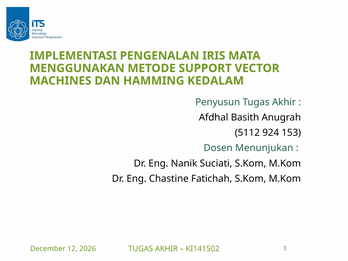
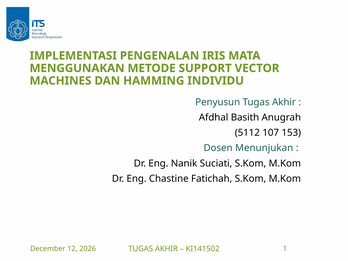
KEDALAM: KEDALAM -> INDIVIDU
924: 924 -> 107
